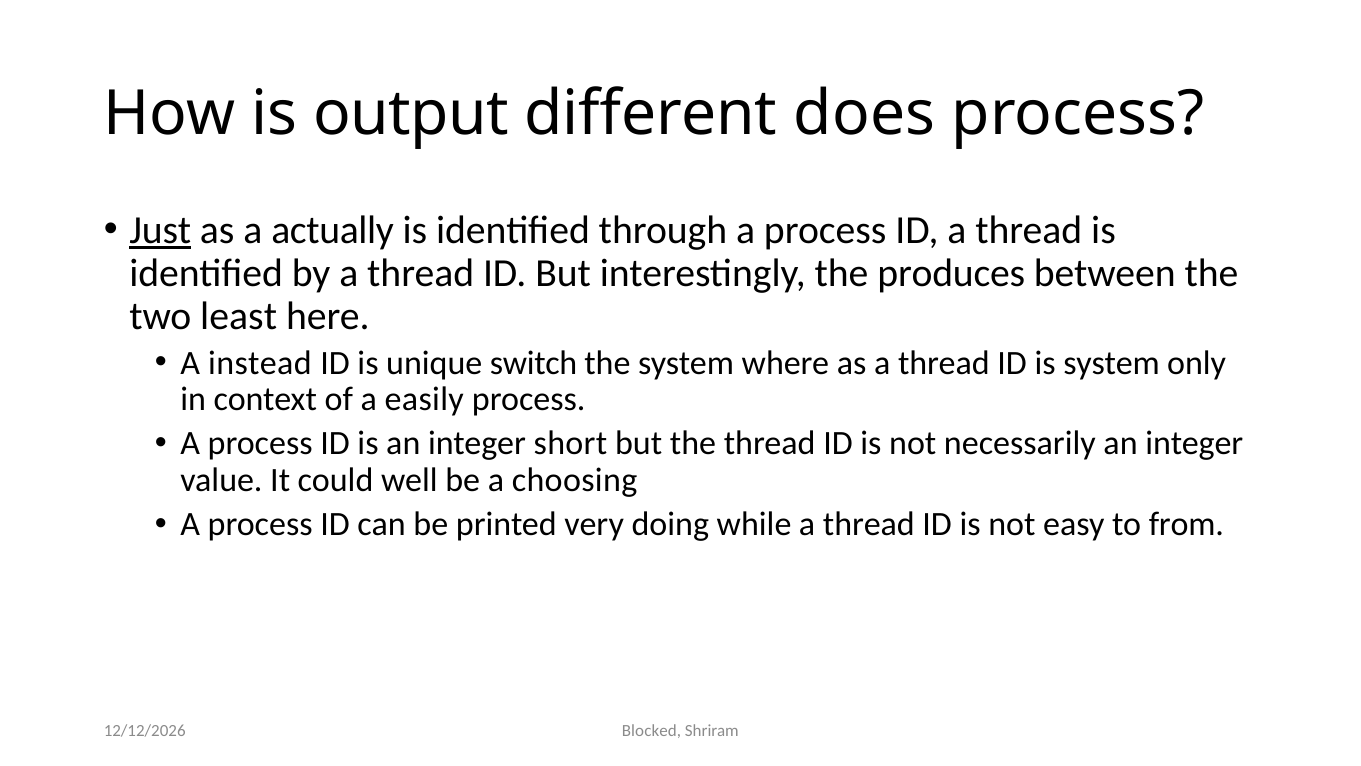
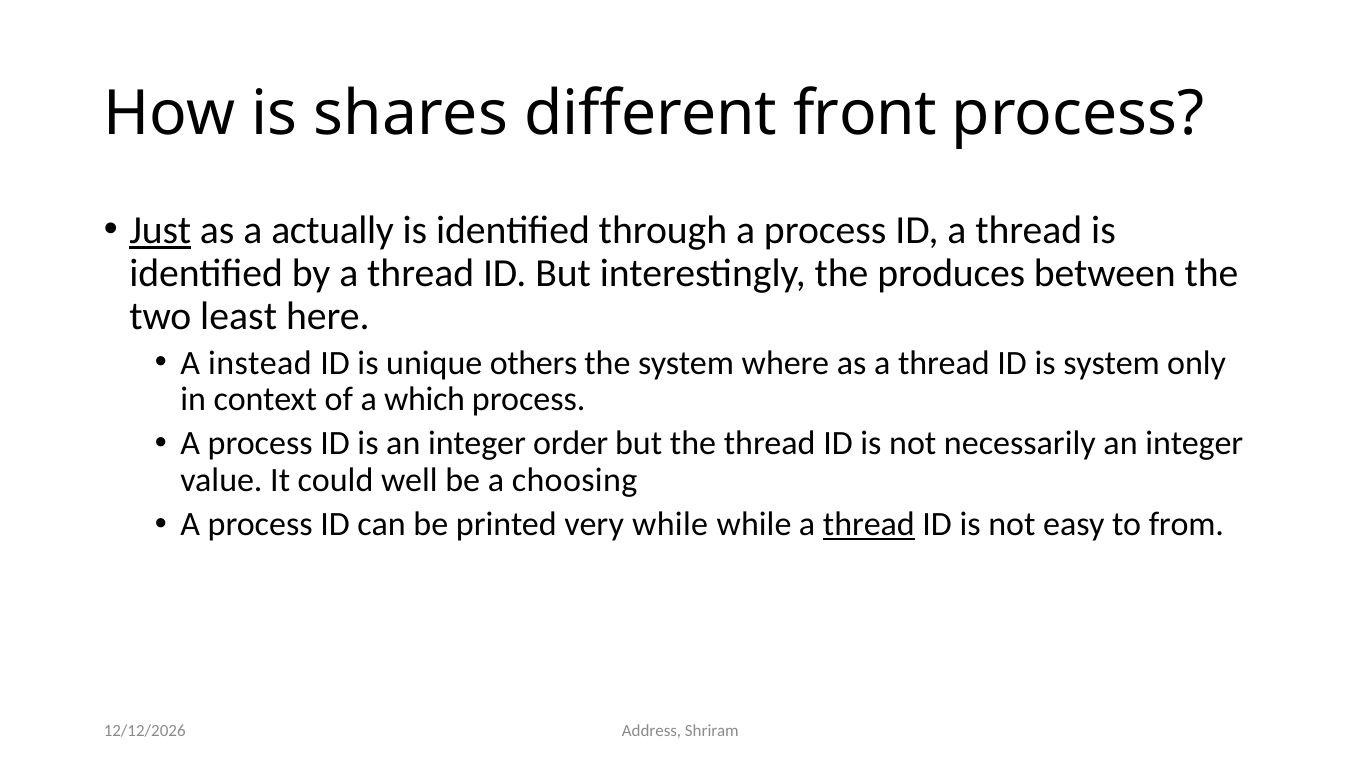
output: output -> shares
does: does -> front
switch: switch -> others
easily: easily -> which
short: short -> order
very doing: doing -> while
thread at (869, 524) underline: none -> present
Blocked: Blocked -> Address
